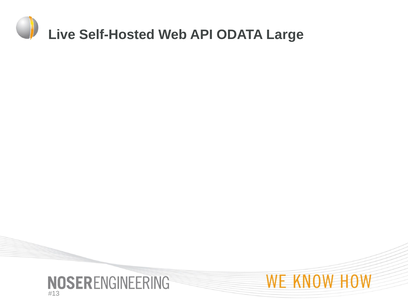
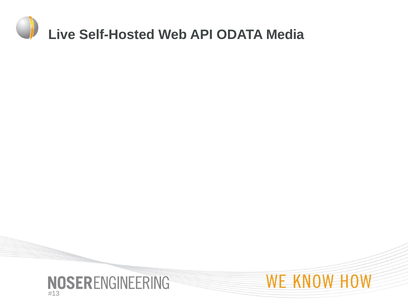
Large: Large -> Media
